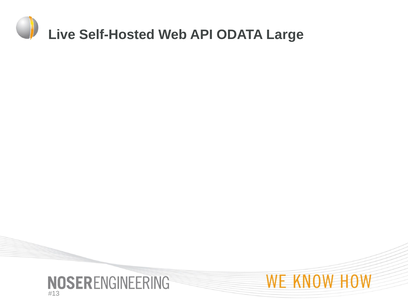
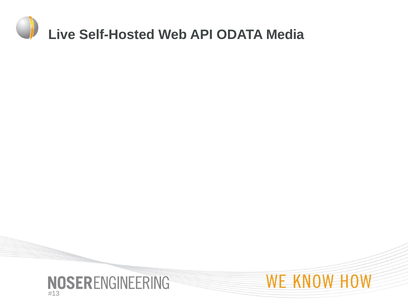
Large: Large -> Media
